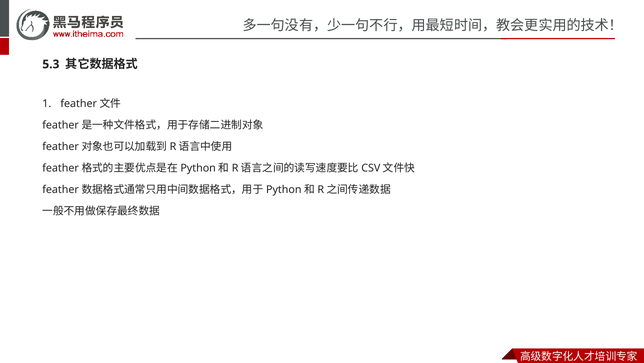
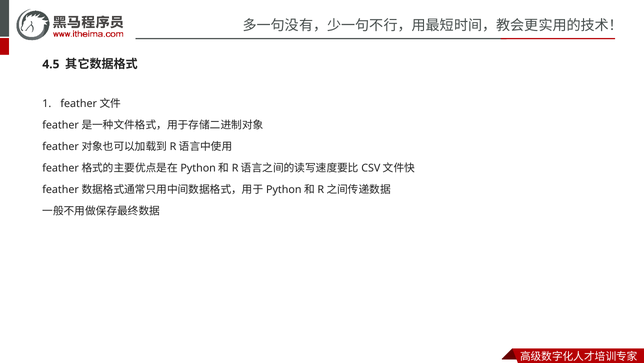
5.3: 5.3 -> 4.5
